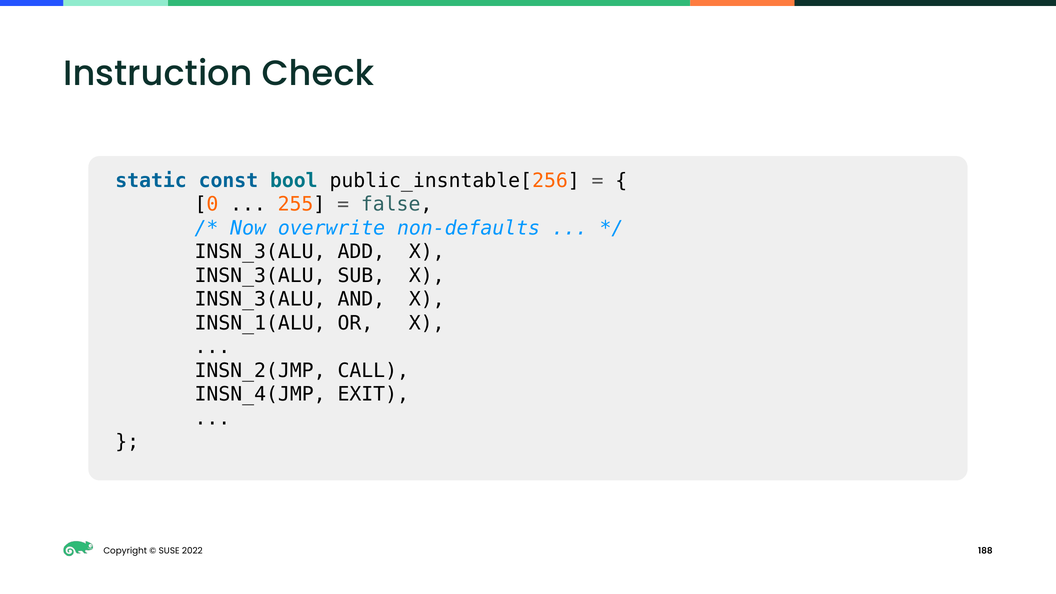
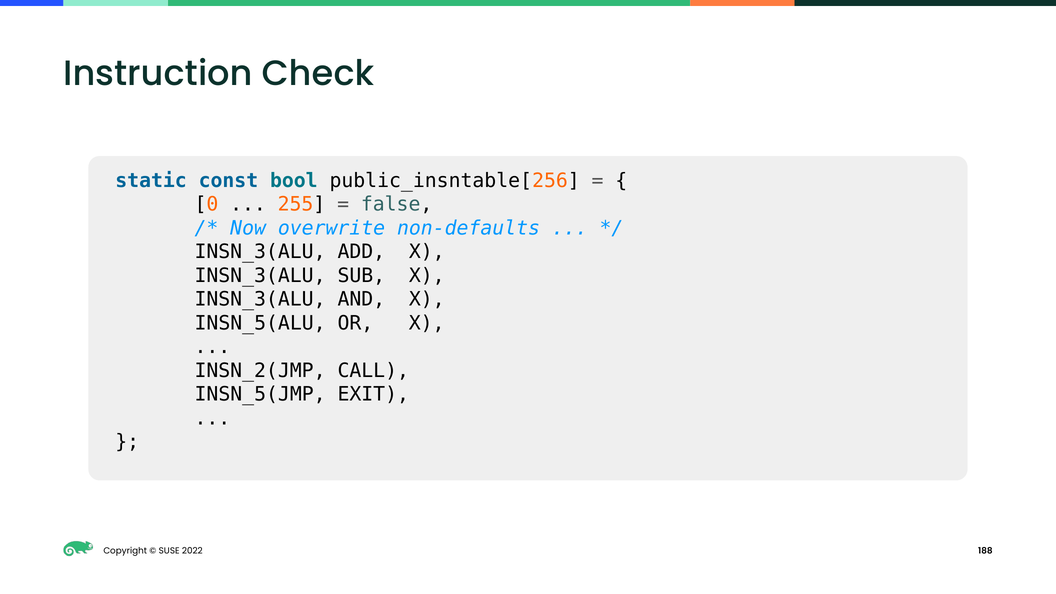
INSN_1(ALU: INSN_1(ALU -> INSN_5(ALU
INSN_4(JMP: INSN_4(JMP -> INSN_5(JMP
